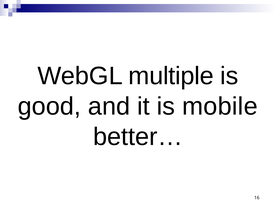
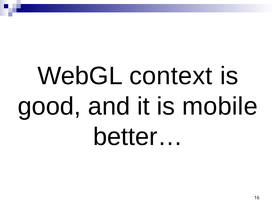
multiple: multiple -> context
